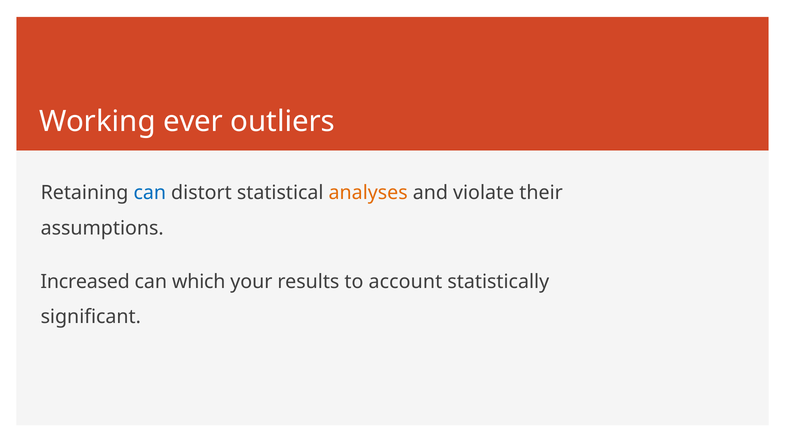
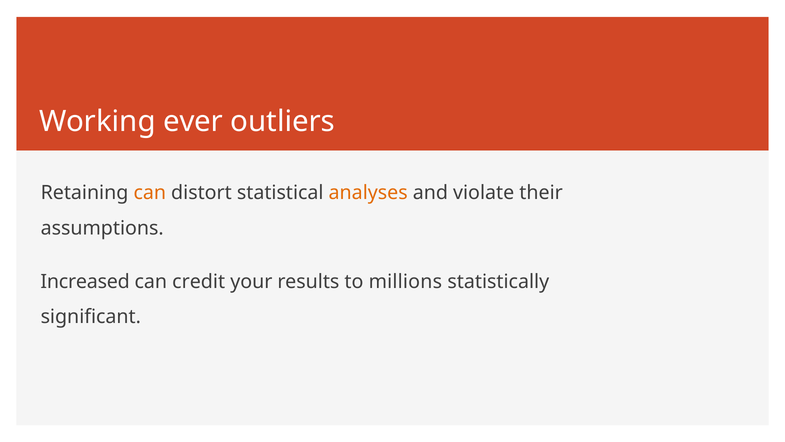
can at (150, 193) colour: blue -> orange
which: which -> credit
account: account -> millions
